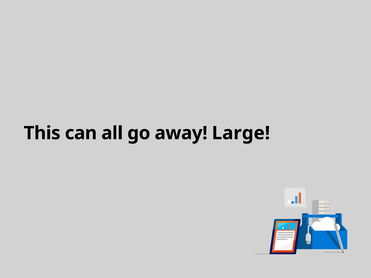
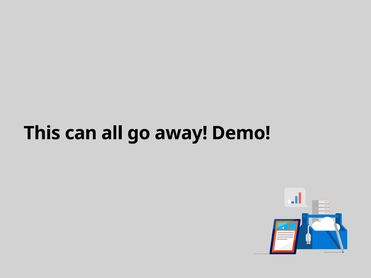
Large: Large -> Demo
